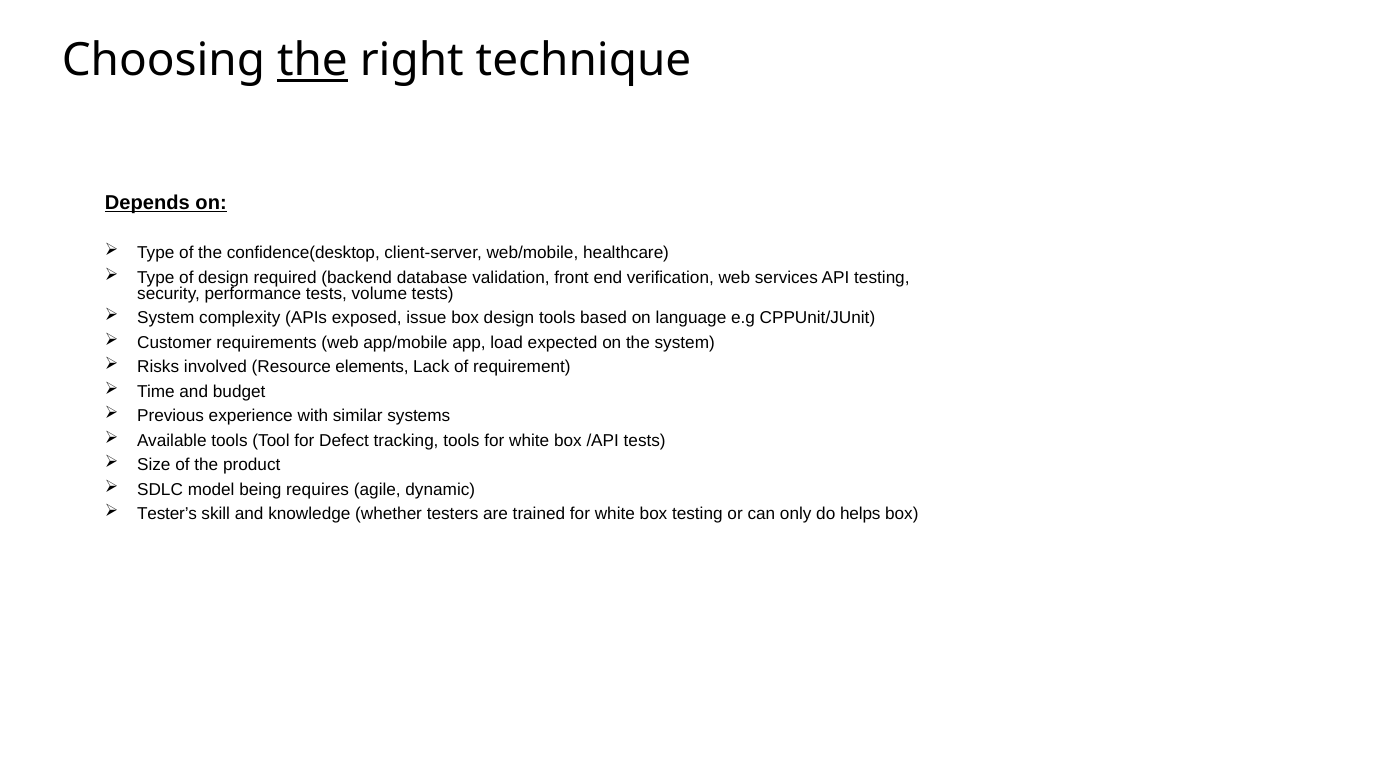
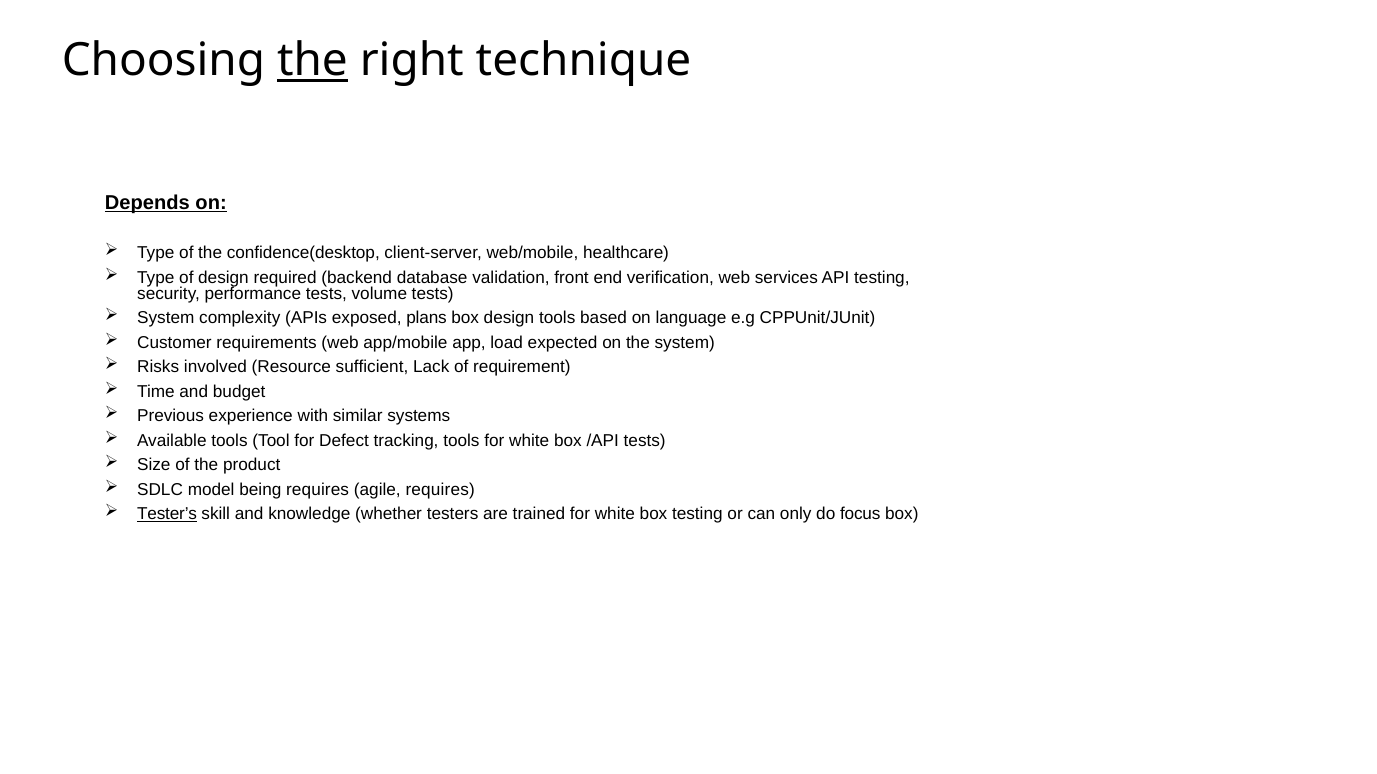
issue: issue -> plans
elements: elements -> sufficient
agile dynamic: dynamic -> requires
Tester’s underline: none -> present
helps: helps -> focus
